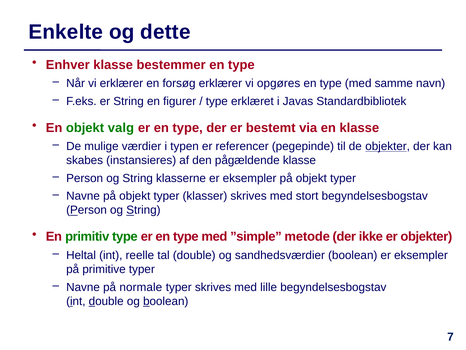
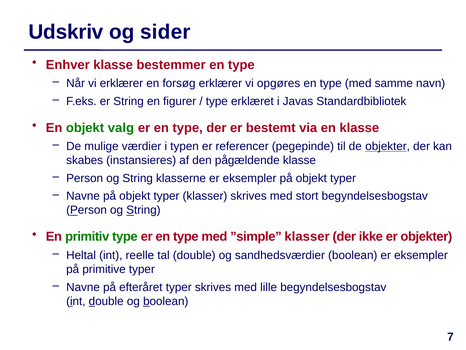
Enkelte: Enkelte -> Udskriv
dette: dette -> sider
”simple metode: metode -> klasser
normale: normale -> efteråret
